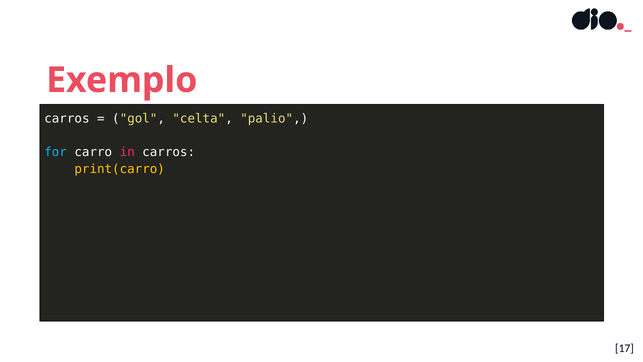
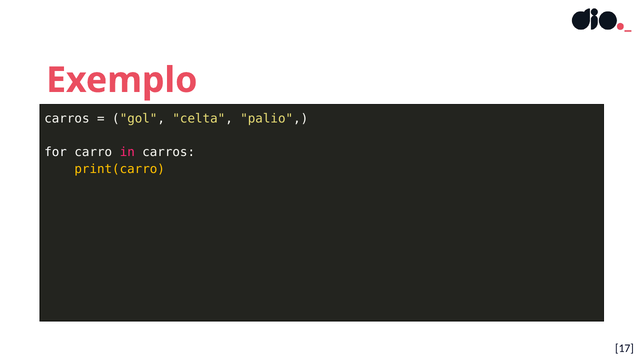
for colour: light blue -> white
